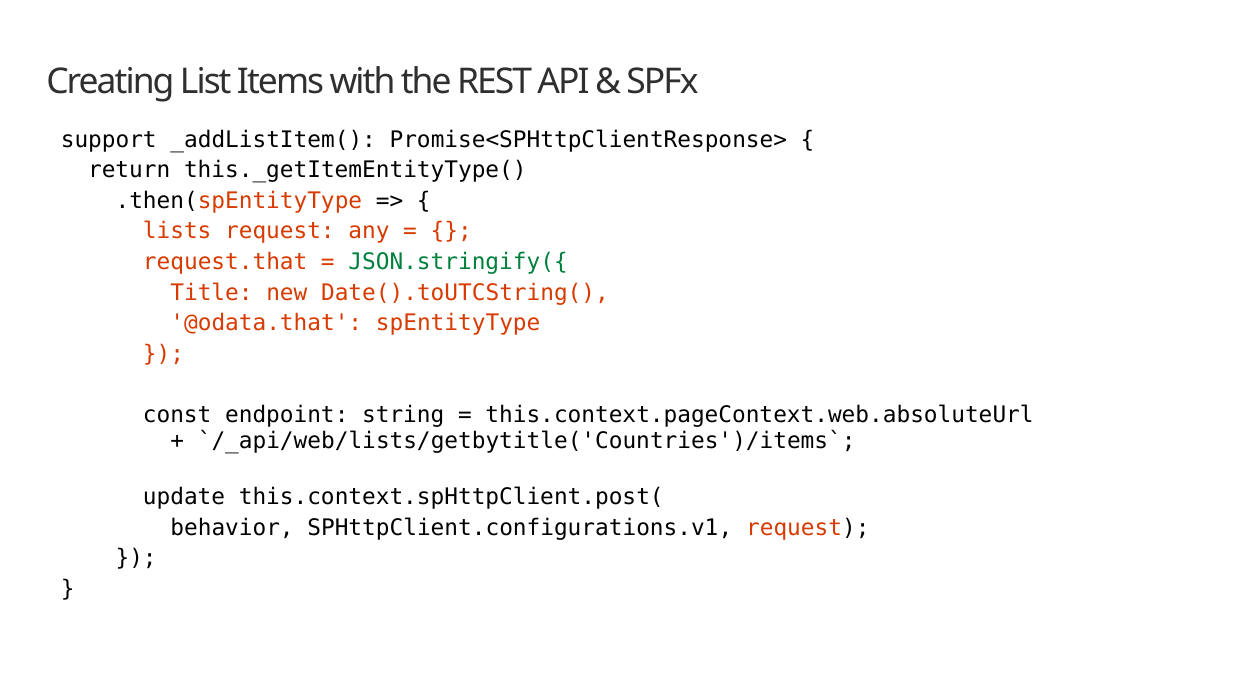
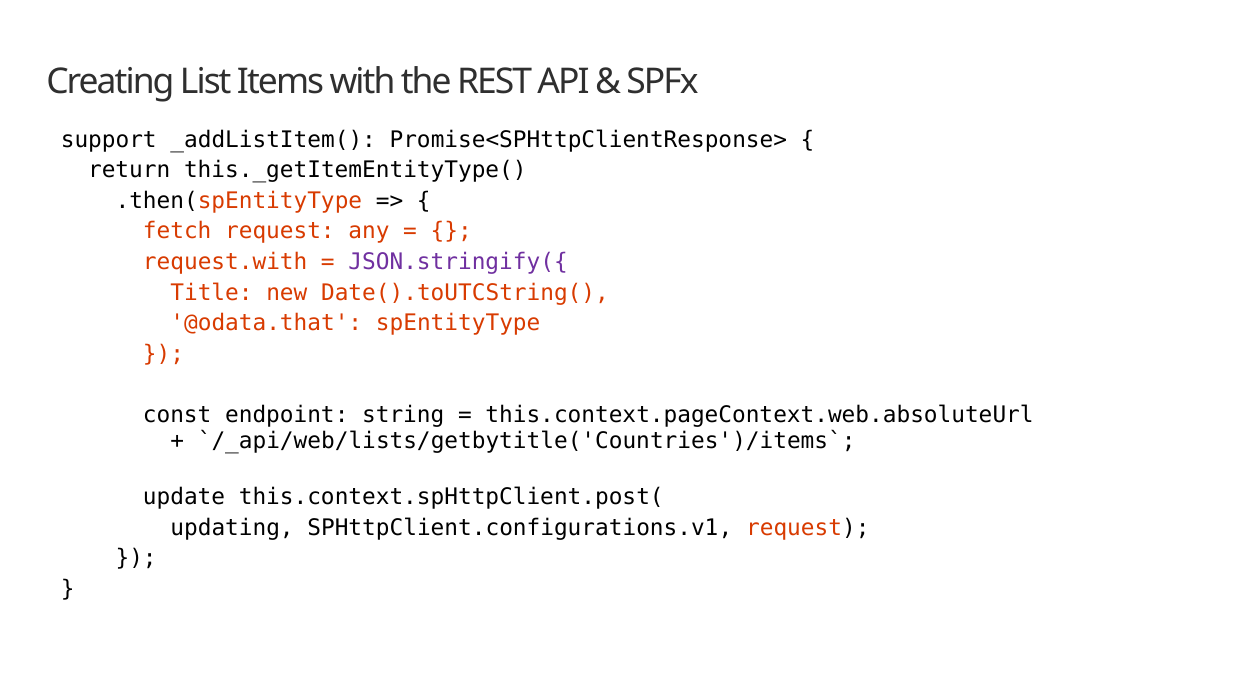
lists: lists -> fetch
request.that: request.that -> request.with
JSON.stringify({ colour: green -> purple
behavior: behavior -> updating
